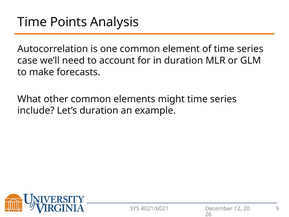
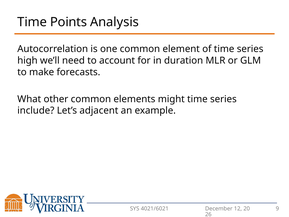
case: case -> high
Let’s duration: duration -> adjacent
